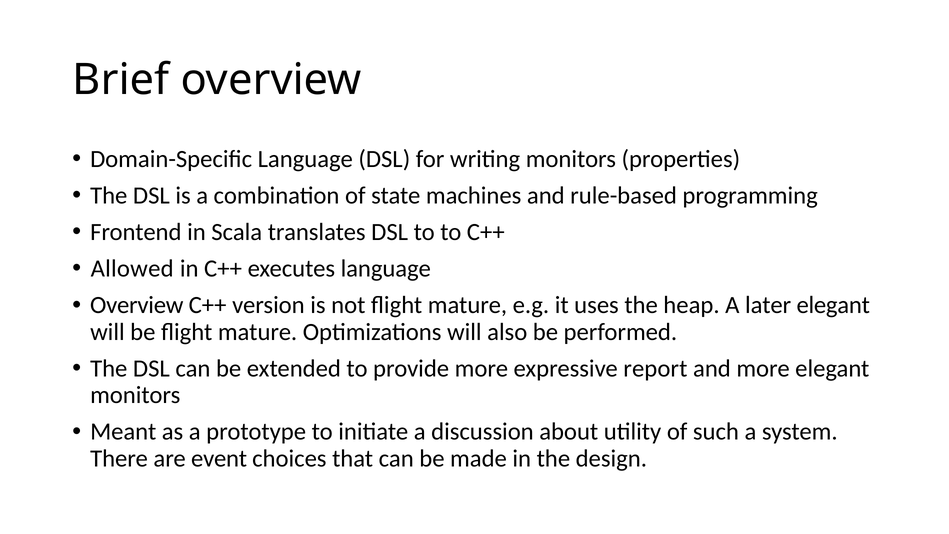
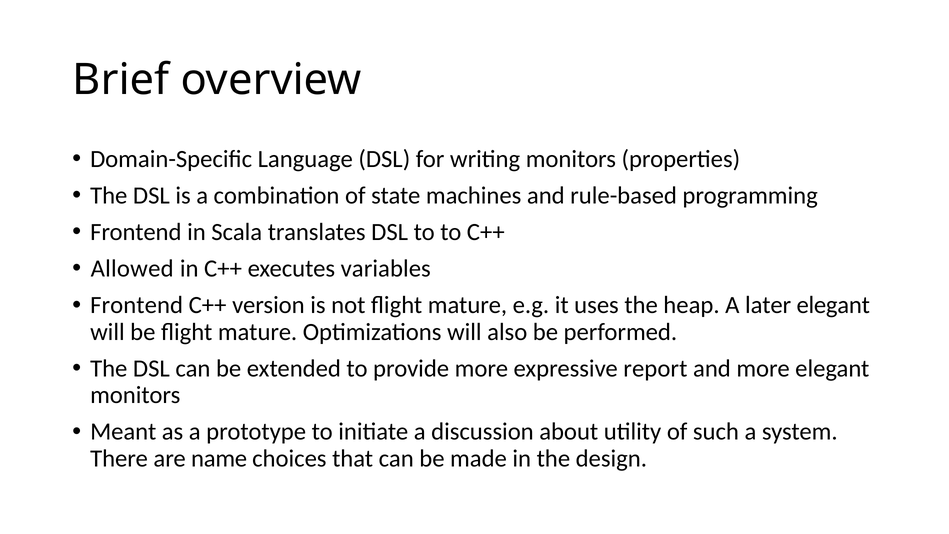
executes language: language -> variables
Overview at (137, 305): Overview -> Frontend
event: event -> name
